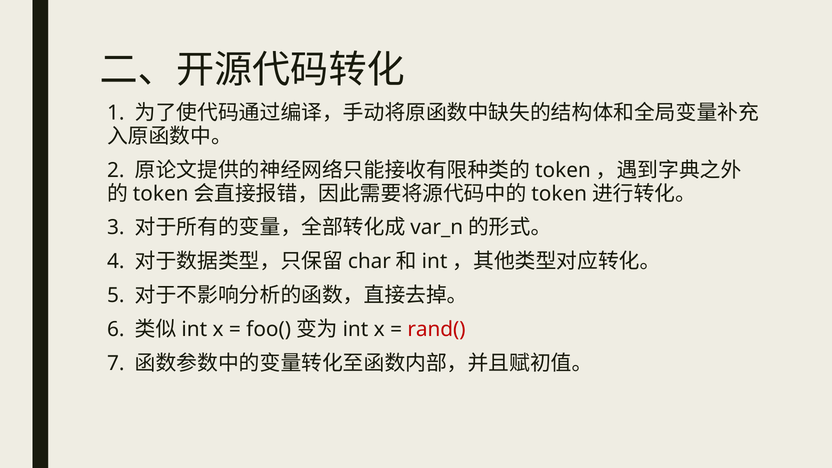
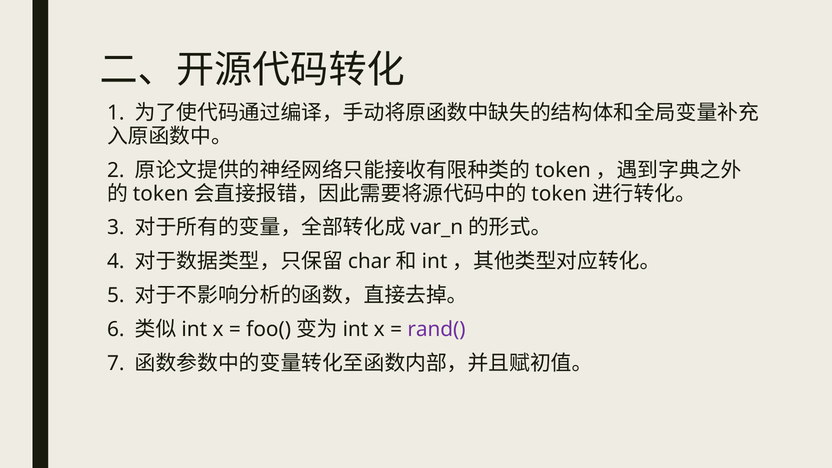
rand( colour: red -> purple
